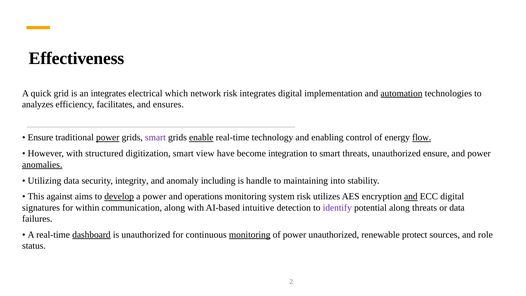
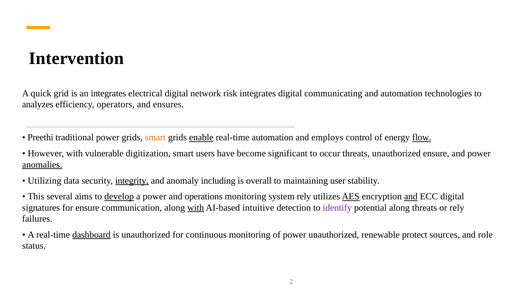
Effectiveness: Effectiveness -> Intervention
electrical which: which -> digital
implementation: implementation -> communicating
automation at (402, 93) underline: present -> none
facilitates: facilitates -> operators
Ensure at (40, 137): Ensure -> Preethi
power at (108, 137) underline: present -> none
smart at (155, 137) colour: purple -> orange
real-time technology: technology -> automation
enabling: enabling -> employs
structured: structured -> vulnerable
view: view -> users
integration: integration -> significant
to smart: smart -> occur
integrity underline: none -> present
handle: handle -> overall
into: into -> user
against: against -> several
system risk: risk -> rely
AES underline: none -> present
for within: within -> ensure
with at (196, 208) underline: none -> present
or data: data -> rely
monitoring at (250, 235) underline: present -> none
